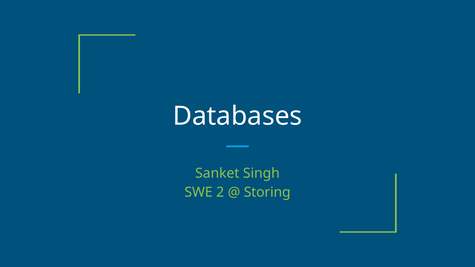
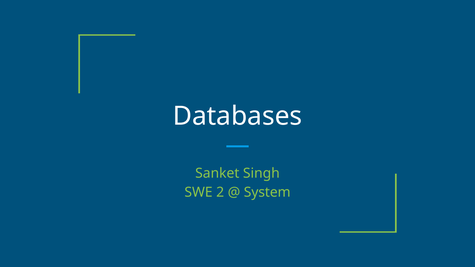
Storing: Storing -> System
